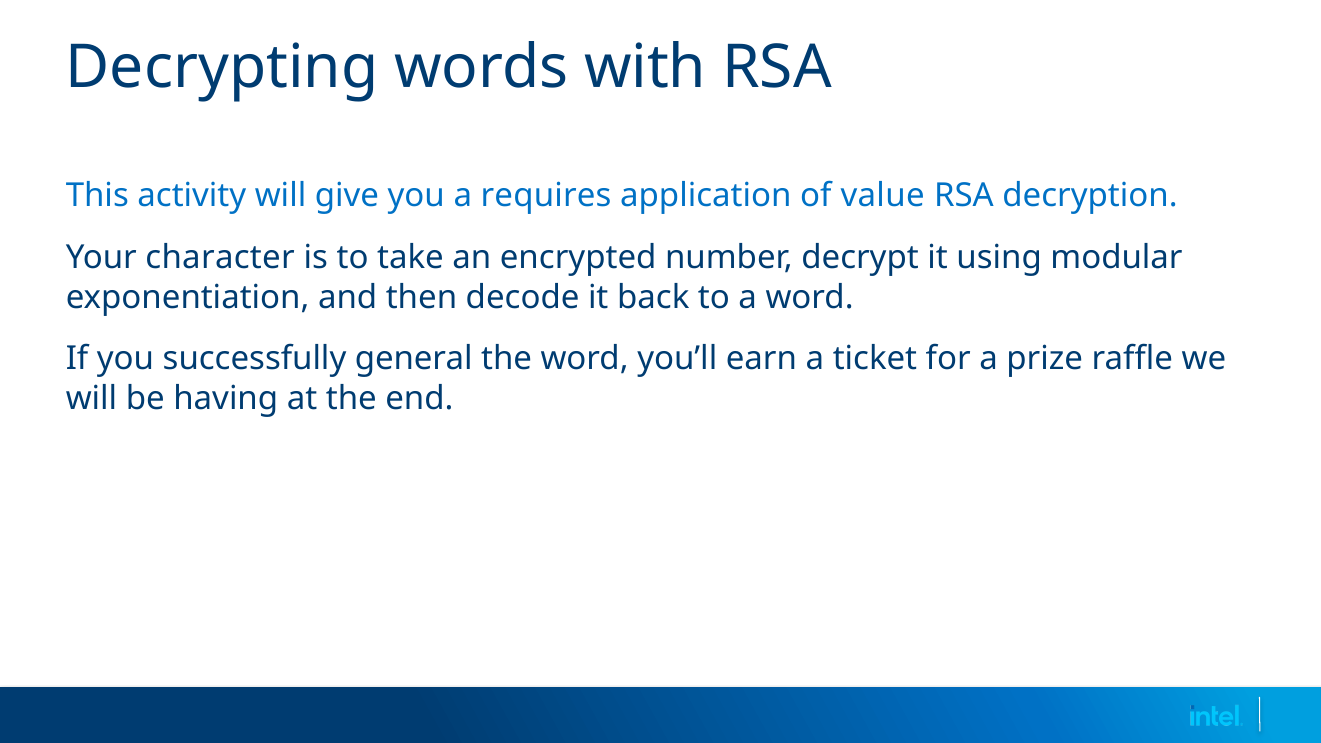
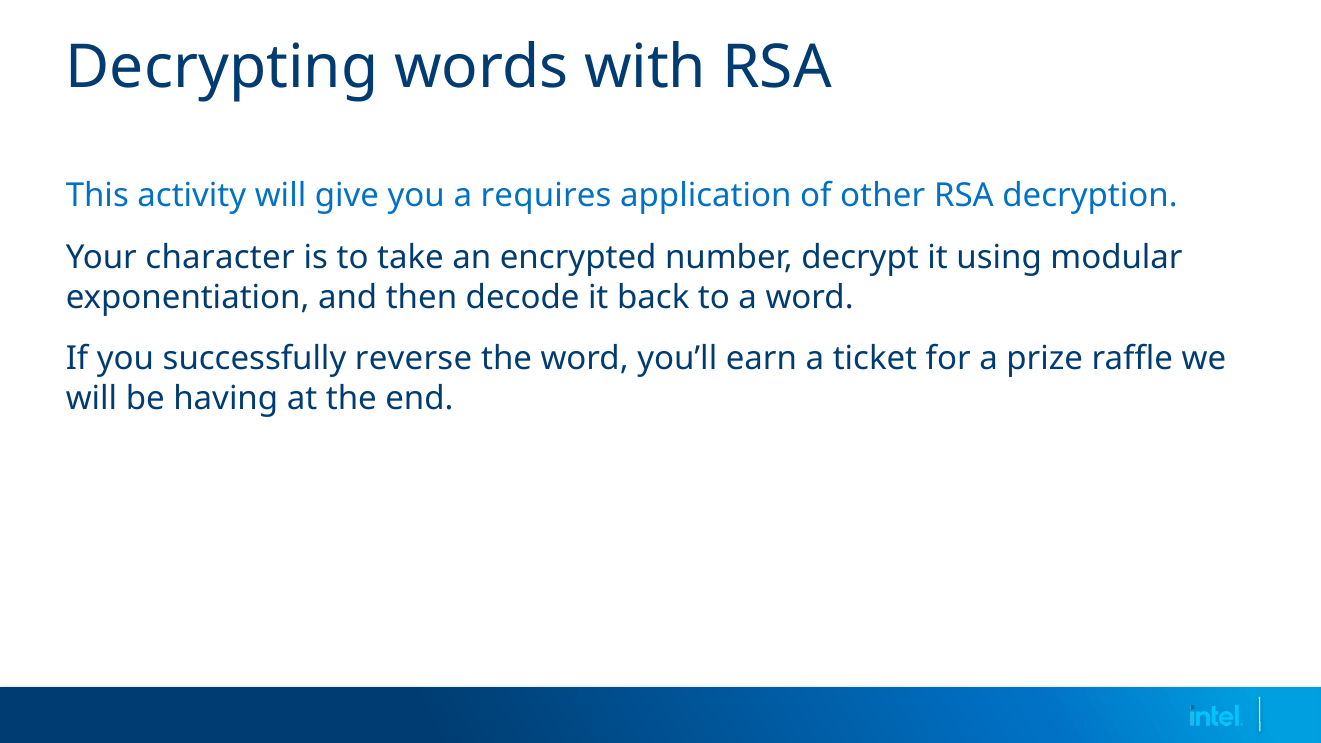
value: value -> other
general: general -> reverse
